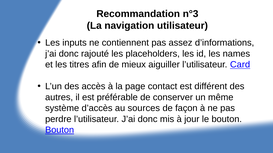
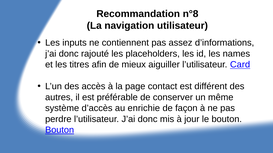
n°3: n°3 -> n°8
sources: sources -> enrichie
